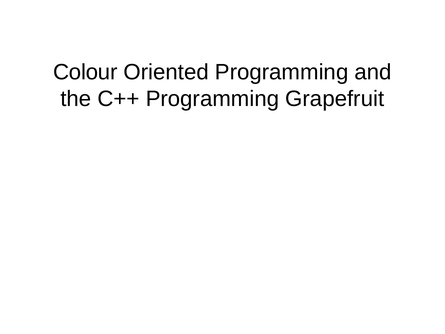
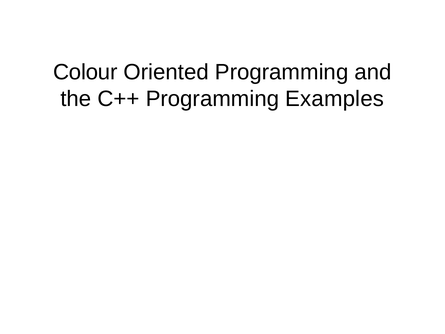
Grapefruit: Grapefruit -> Examples
